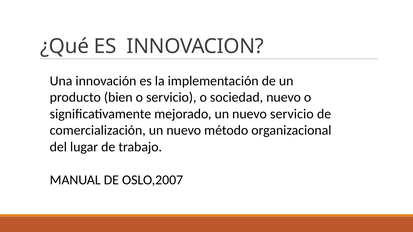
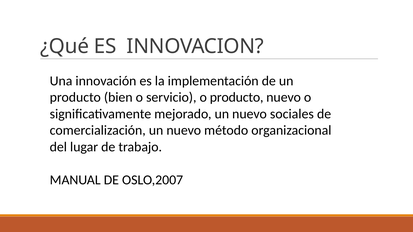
o sociedad: sociedad -> producto
nuevo servicio: servicio -> sociales
